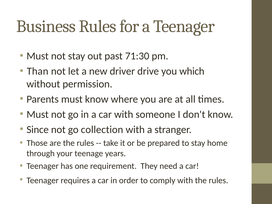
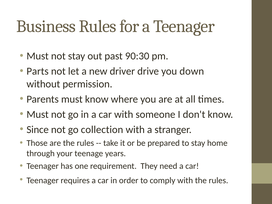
71:30: 71:30 -> 90:30
Than: Than -> Parts
which: which -> down
